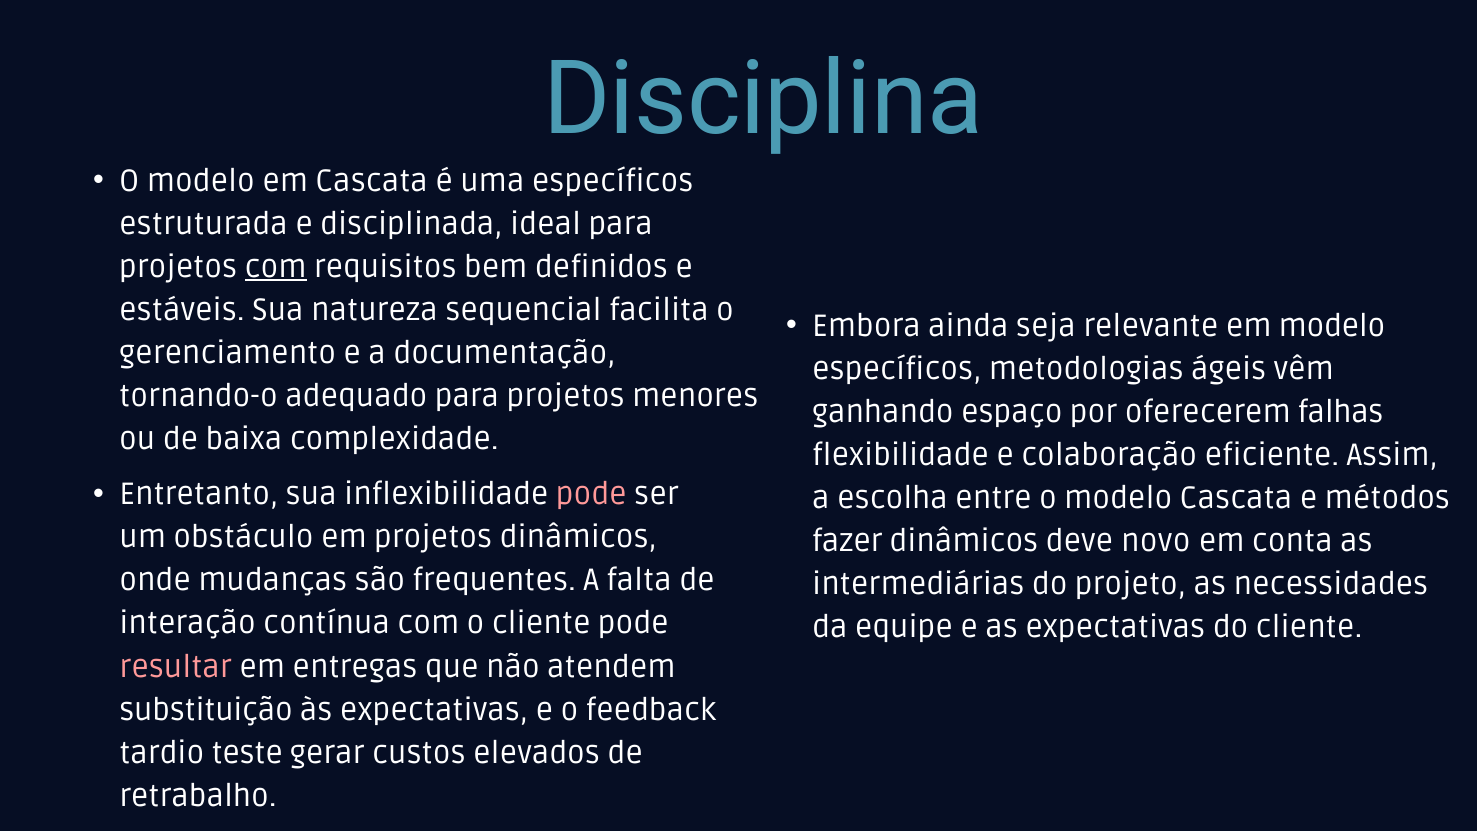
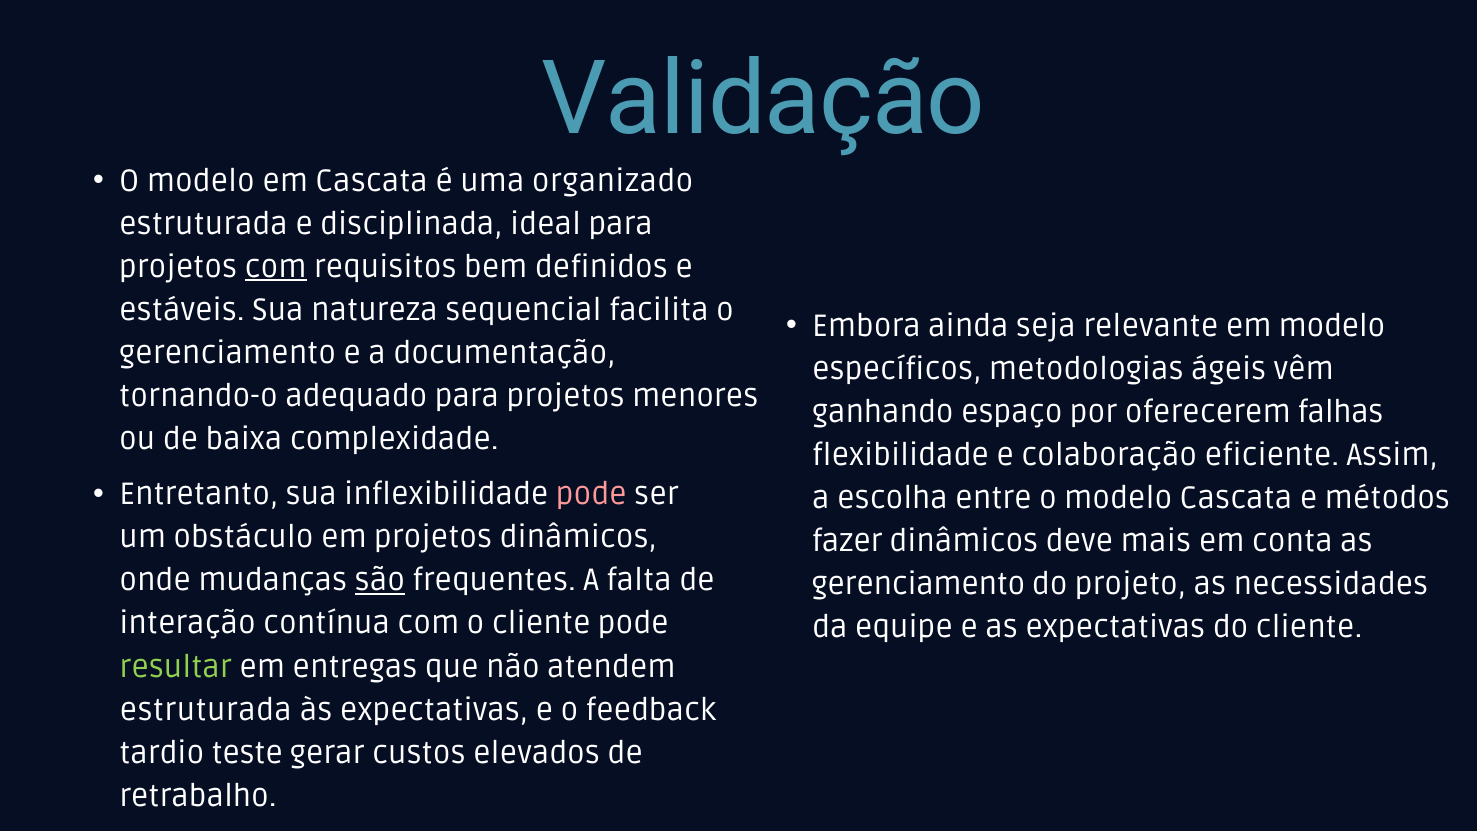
Disciplina: Disciplina -> Validação
uma específicos: específicos -> organizado
novo: novo -> mais
são underline: none -> present
intermediárias at (918, 584): intermediárias -> gerenciamento
resultar colour: pink -> light green
substituição at (206, 710): substituição -> estruturada
